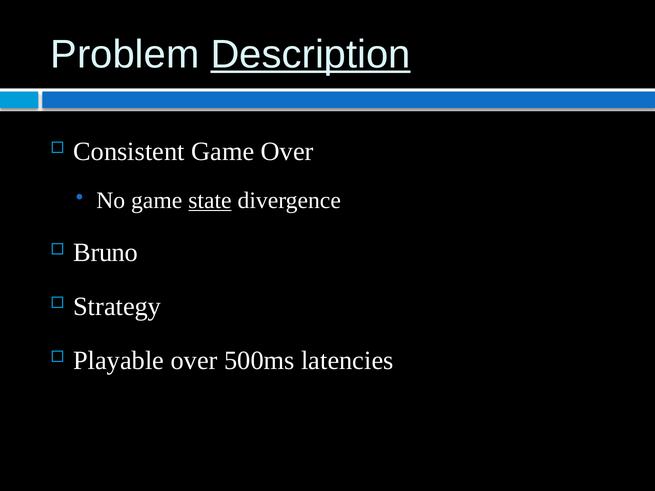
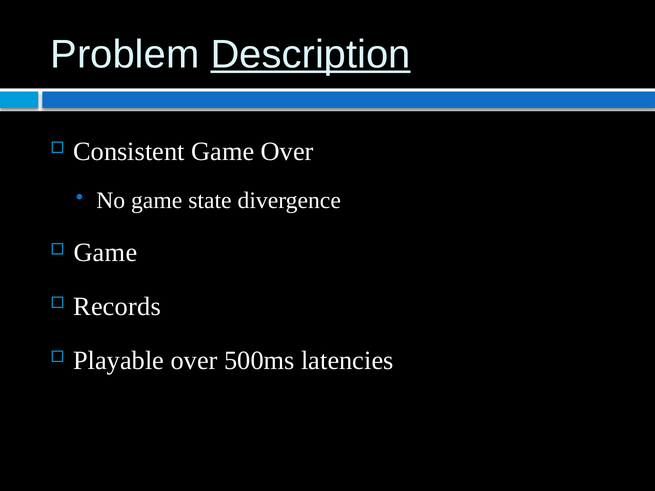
state underline: present -> none
Bruno at (106, 253): Bruno -> Game
Strategy: Strategy -> Records
